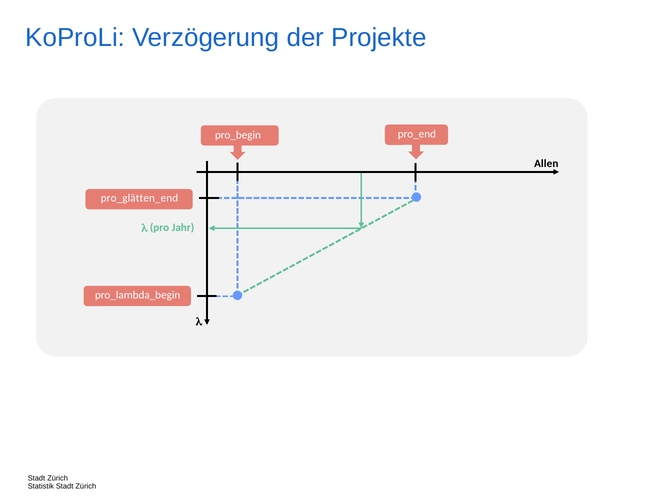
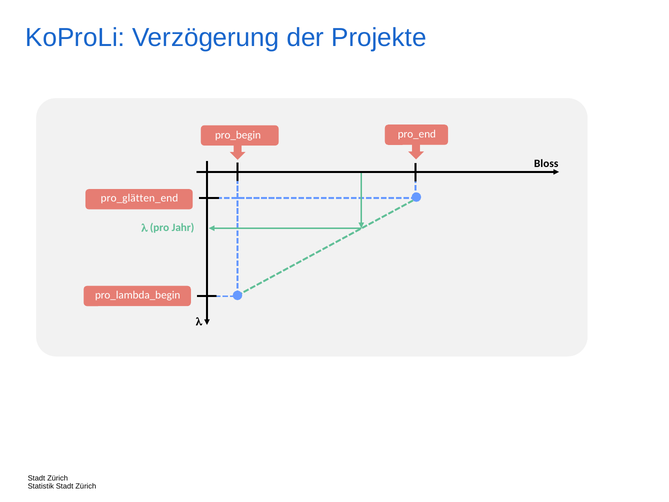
Allen: Allen -> Bloss
